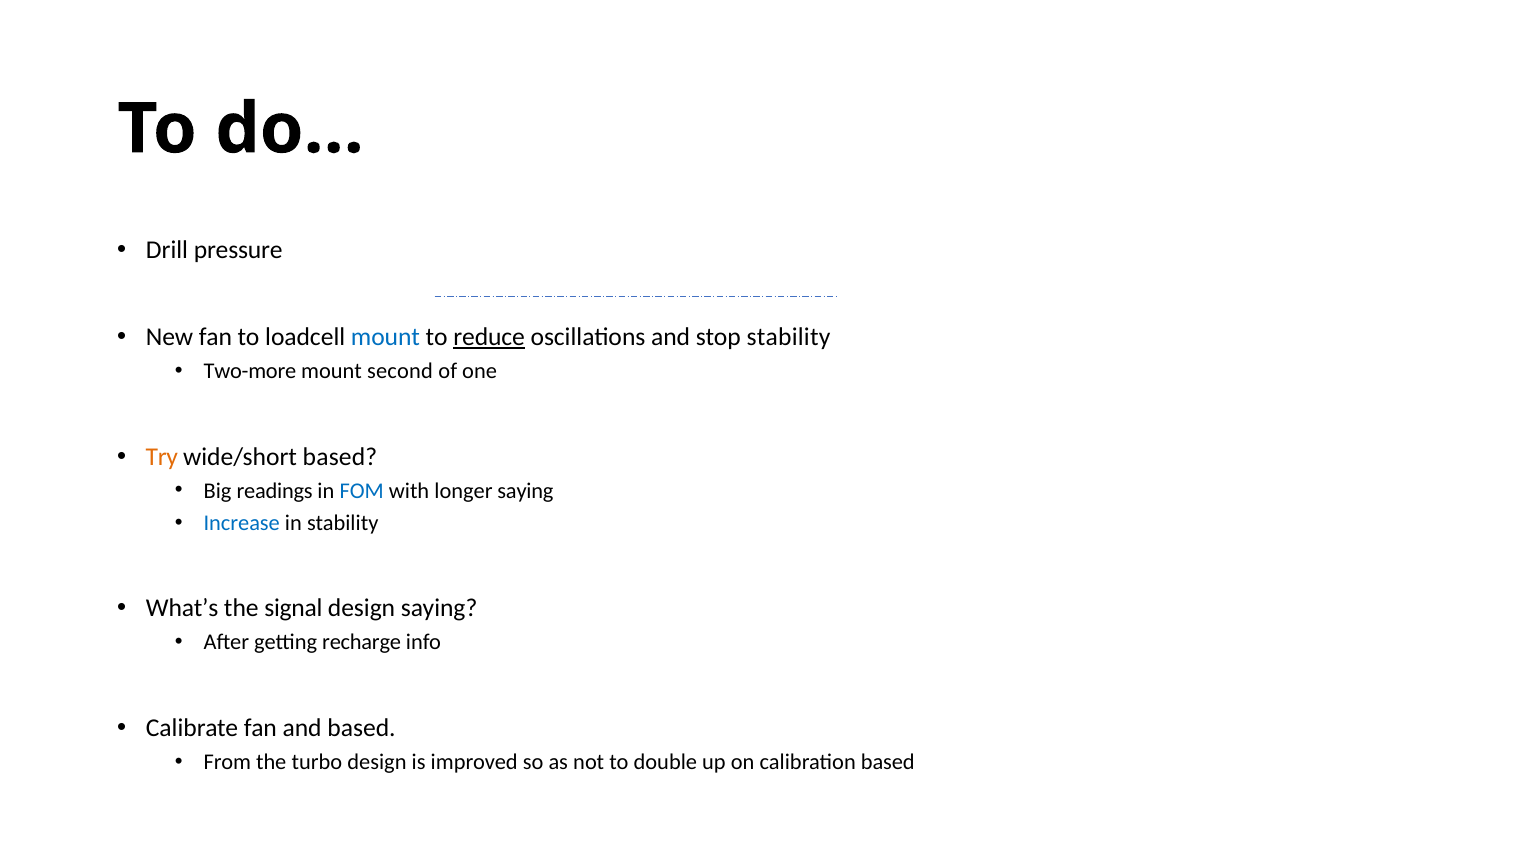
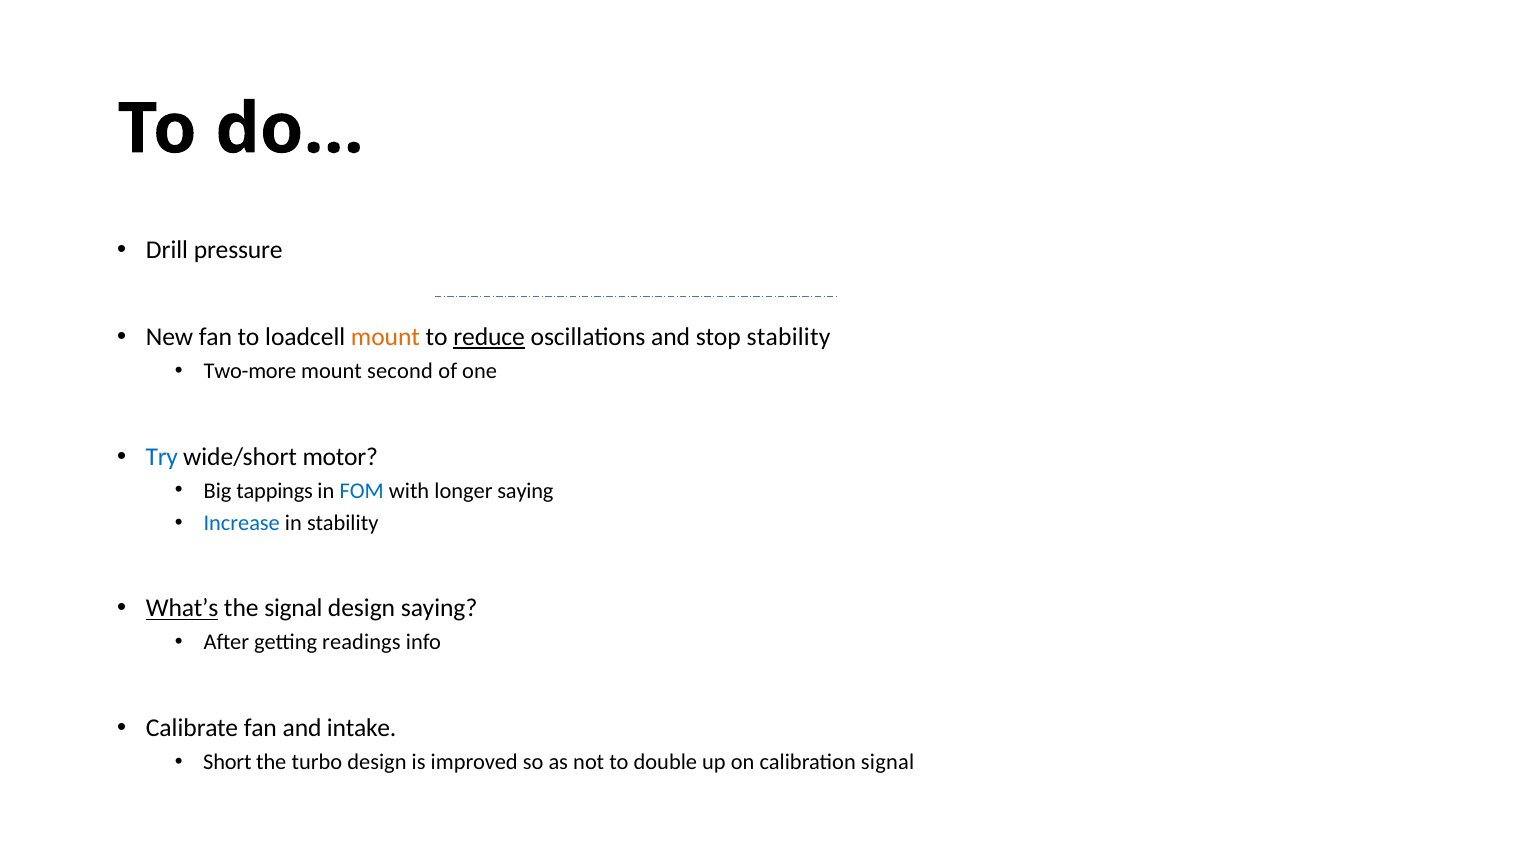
mount at (386, 337) colour: blue -> orange
Try colour: orange -> blue
wide/short based: based -> motor
readings: readings -> tappings
What’s underline: none -> present
recharge: recharge -> readings
and based: based -> intake
From: From -> Short
calibration based: based -> signal
